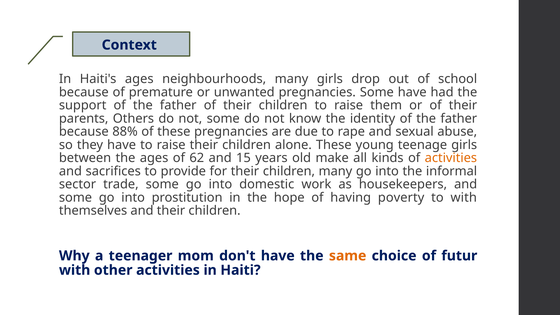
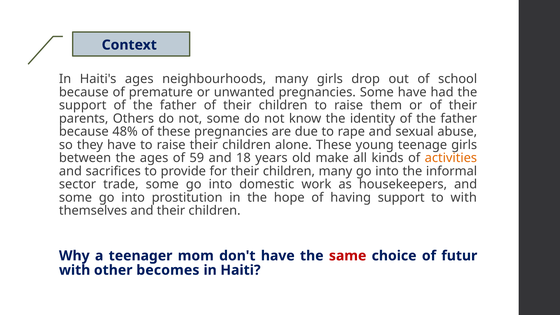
88%: 88% -> 48%
62: 62 -> 59
15: 15 -> 18
having poverty: poverty -> support
same colour: orange -> red
other activities: activities -> becomes
